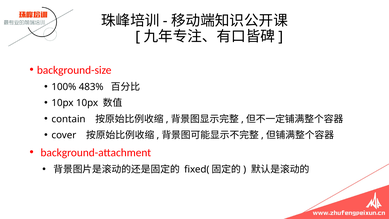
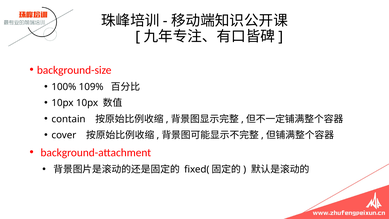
483%: 483% -> 109%
